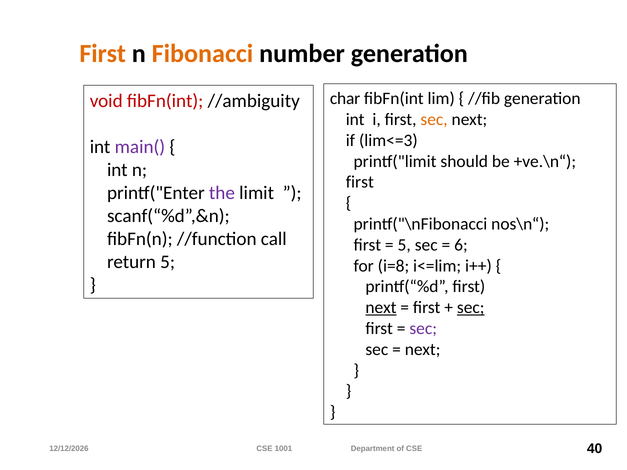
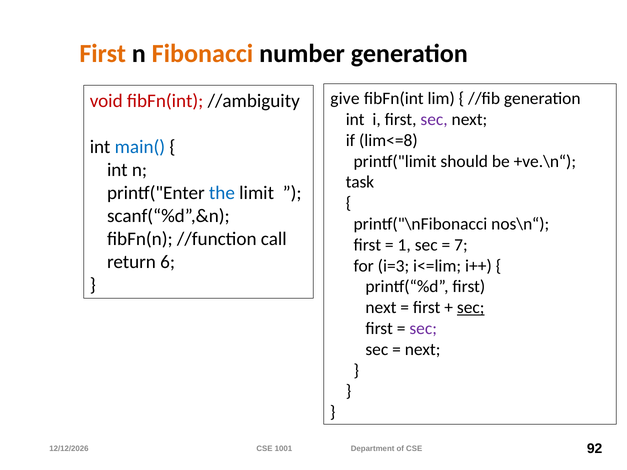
char: char -> give
sec at (434, 120) colour: orange -> purple
lim<=3: lim<=3 -> lim<=8
main( colour: purple -> blue
first at (360, 182): first -> task
the colour: purple -> blue
5 at (404, 245): 5 -> 1
6: 6 -> 7
return 5: 5 -> 6
i=8: i=8 -> i=3
next at (381, 308) underline: present -> none
40: 40 -> 92
